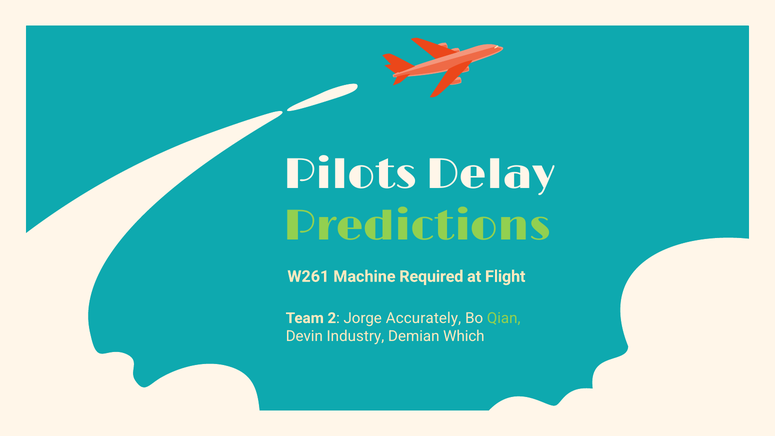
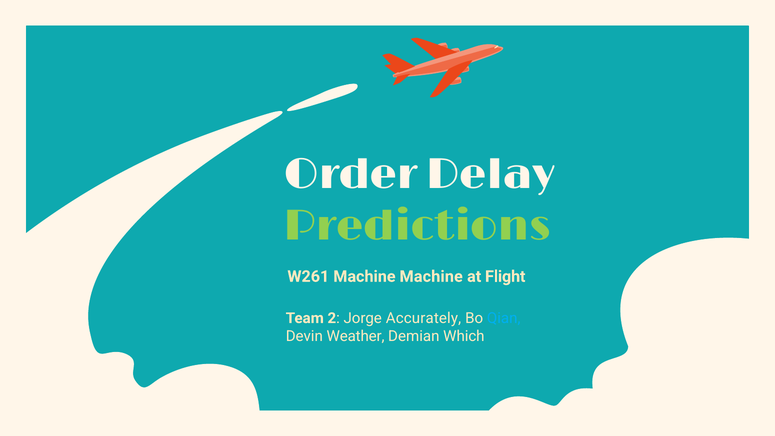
Pilots: Pilots -> Order
Machine Required: Required -> Machine
Qian colour: light green -> light blue
Industry: Industry -> Weather
